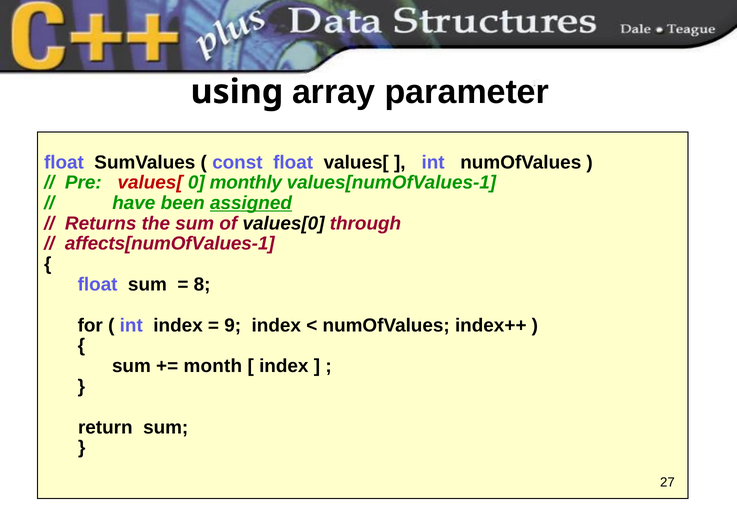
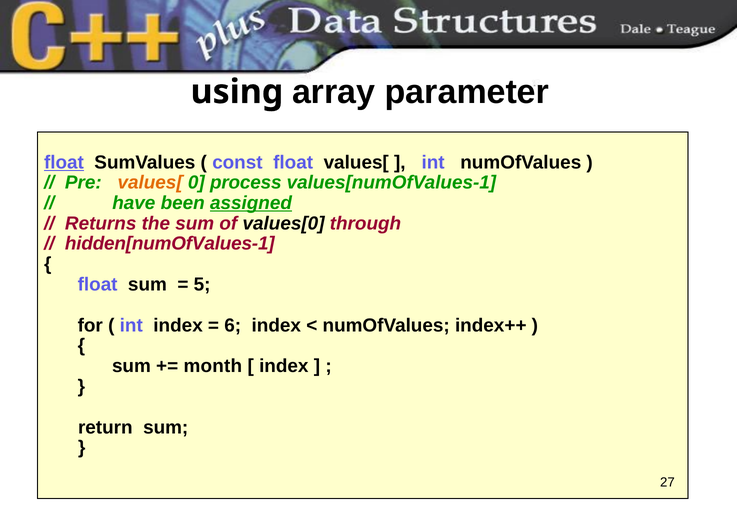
float at (64, 162) underline: none -> present
values[ at (150, 183) colour: red -> orange
monthly: monthly -> process
affects[numOfValues-1: affects[numOfValues-1 -> hidden[numOfValues-1
8: 8 -> 5
9: 9 -> 6
